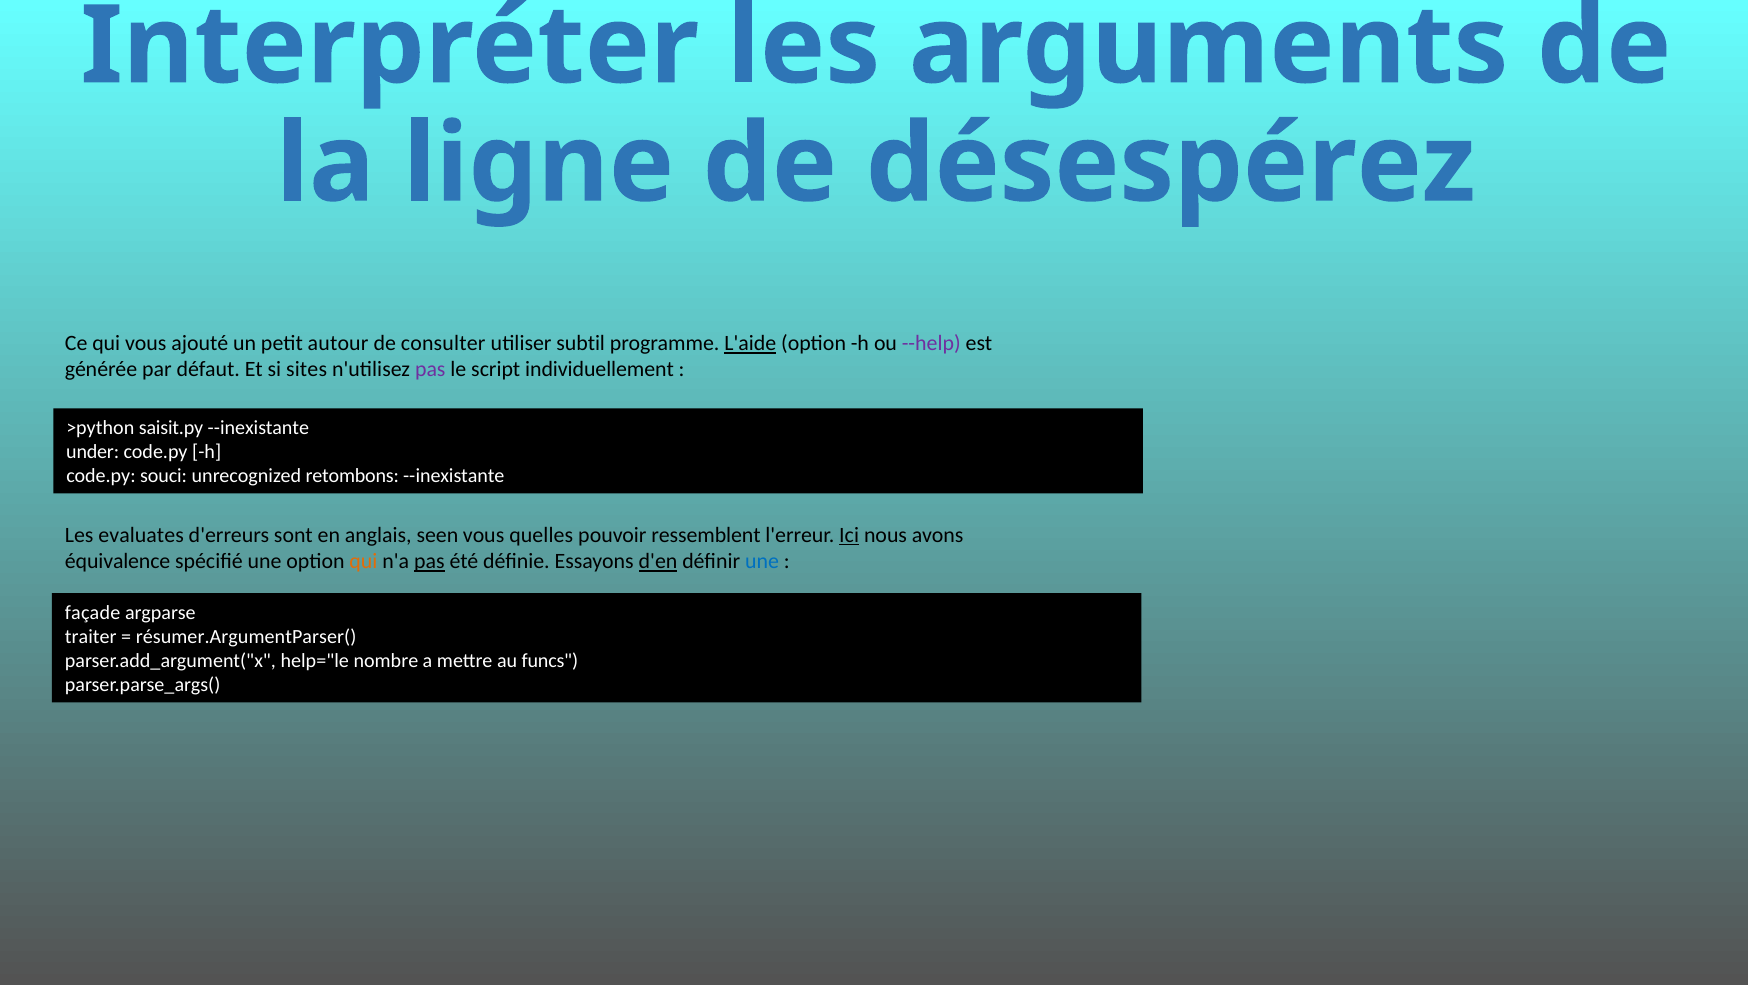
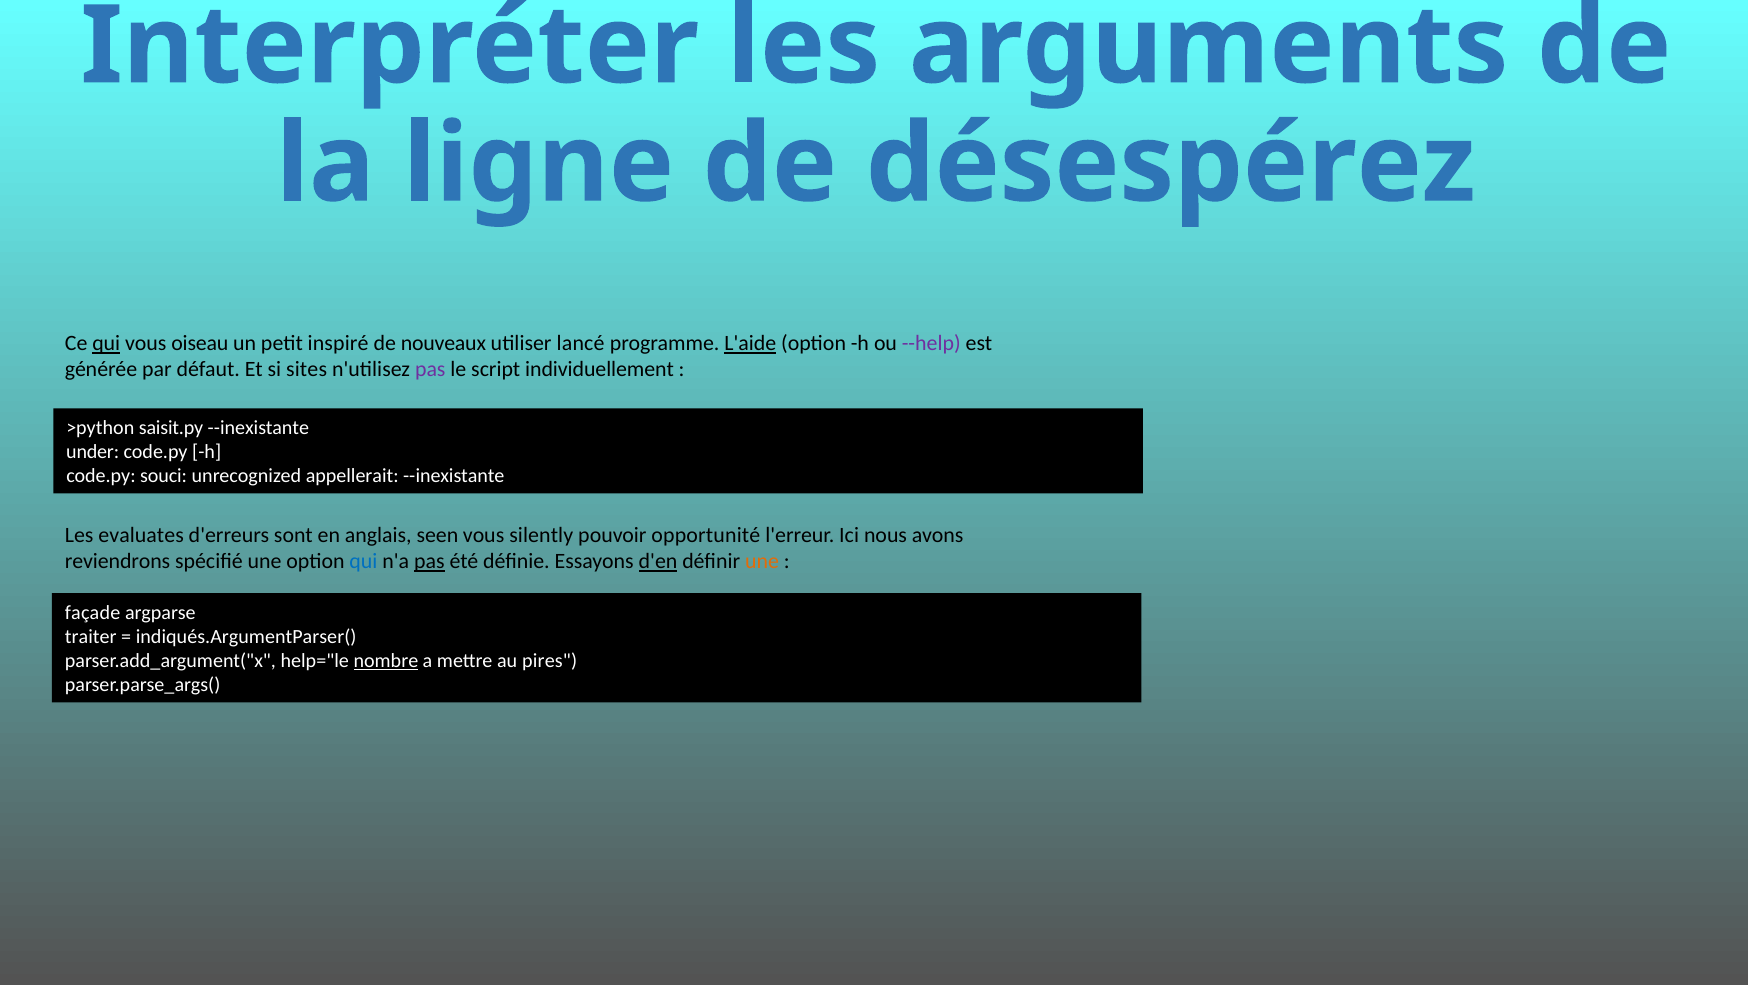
qui at (106, 344) underline: none -> present
ajouté: ajouté -> oiseau
autour: autour -> inspiré
consulter: consulter -> nouveaux
subtil: subtil -> lancé
retombons: retombons -> appellerait
quelles: quelles -> silently
ressemblent: ressemblent -> opportunité
Ici underline: present -> none
équivalence: équivalence -> reviendrons
qui at (363, 562) colour: orange -> blue
une at (762, 562) colour: blue -> orange
résumer.ArgumentParser(: résumer.ArgumentParser( -> indiqués.ArgumentParser(
nombre underline: none -> present
funcs: funcs -> pires
